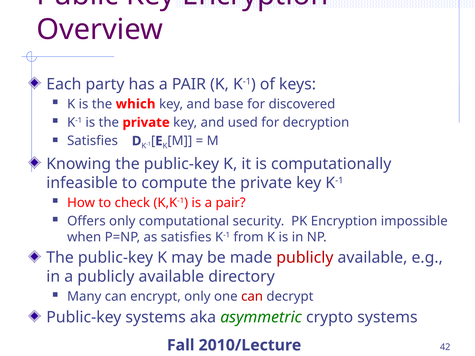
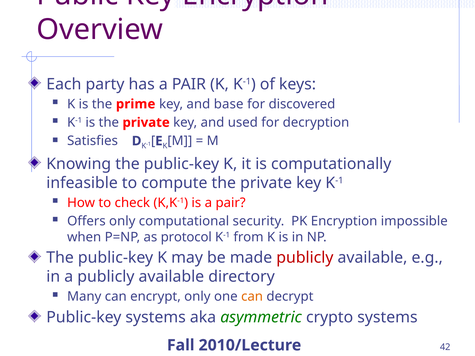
which: which -> prime
as satisfies: satisfies -> protocol
can at (252, 297) colour: red -> orange
